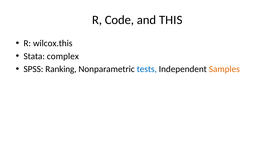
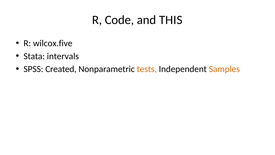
wilcox.this: wilcox.this -> wilcox.five
complex: complex -> intervals
Ranking: Ranking -> Created
tests colour: blue -> orange
